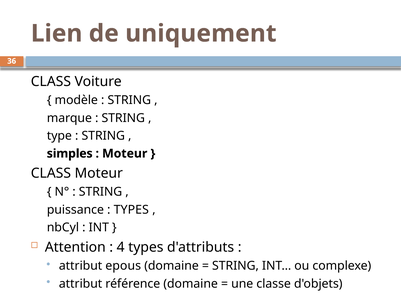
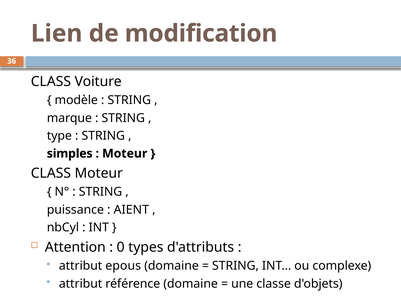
uniquement: uniquement -> modification
TYPES at (131, 210): TYPES -> AIENT
4: 4 -> 0
